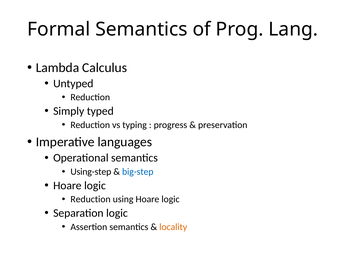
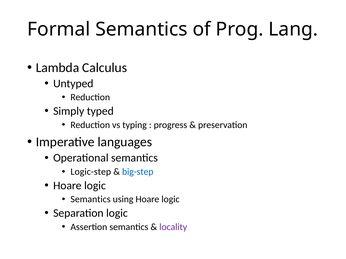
Using-step: Using-step -> Logic-step
Reduction at (91, 200): Reduction -> Semantics
locality colour: orange -> purple
